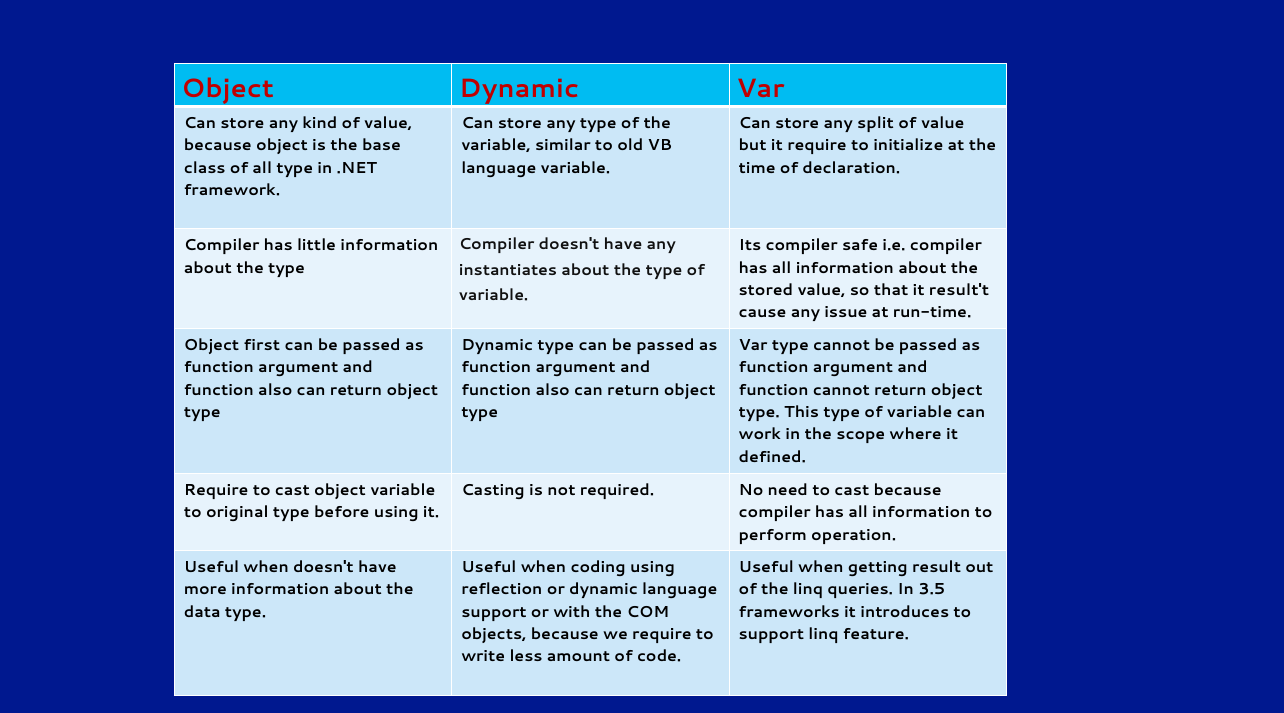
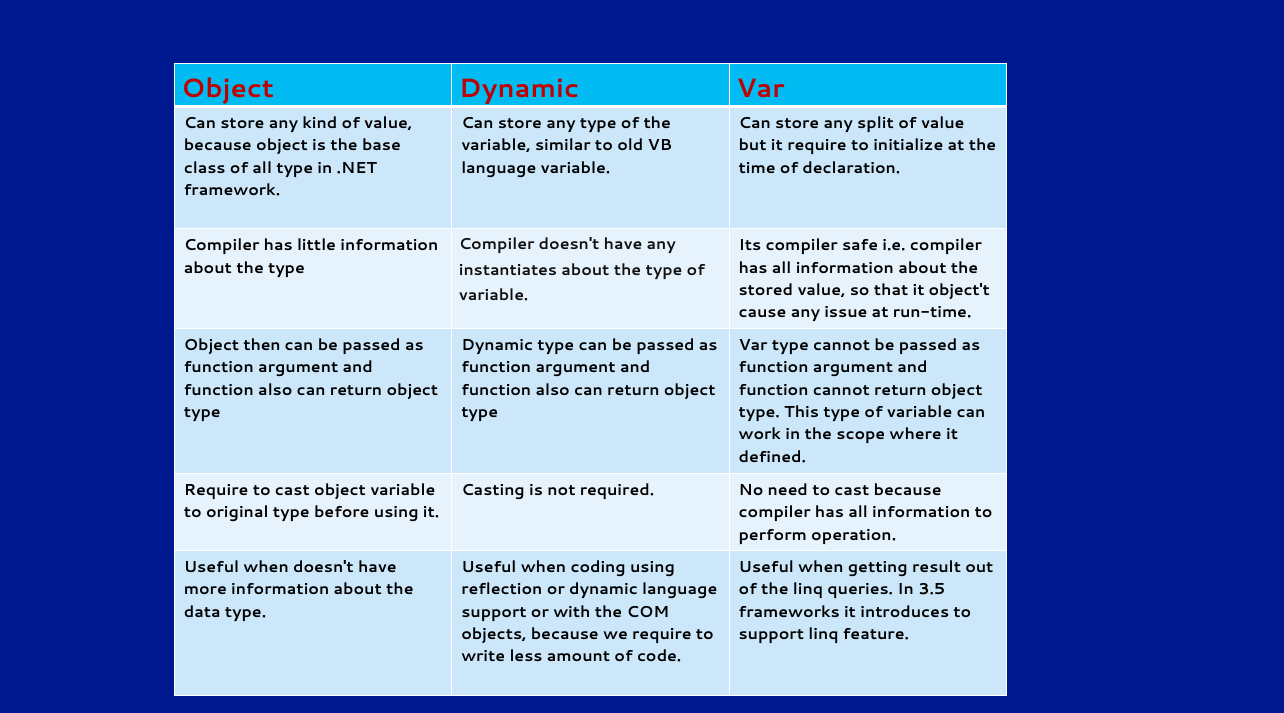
result't: result't -> object't
first: first -> then
